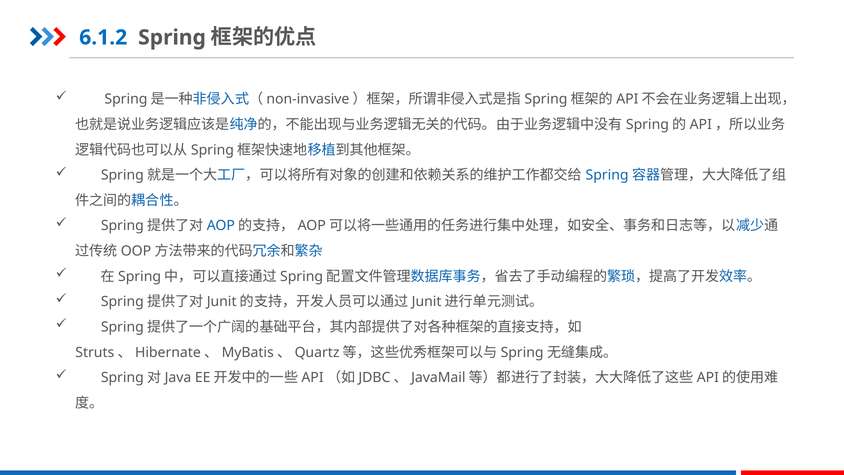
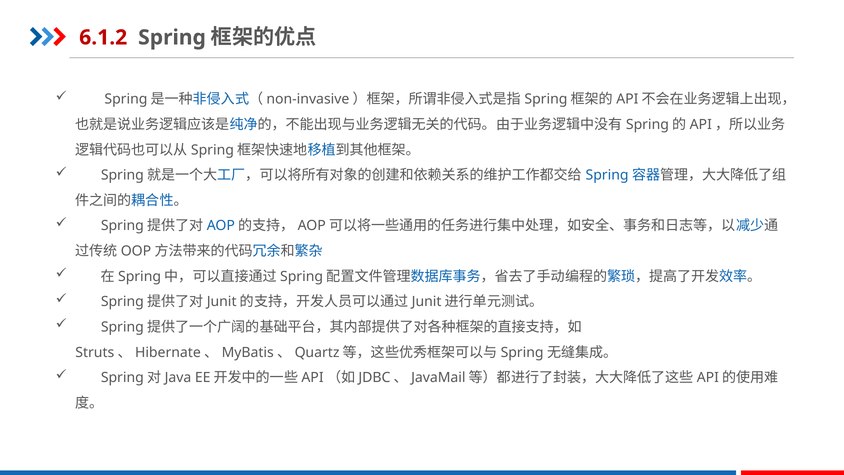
6.1.2 colour: blue -> red
